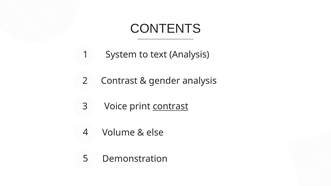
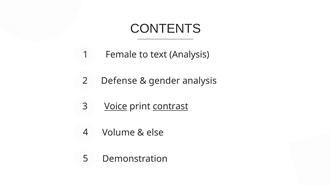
System: System -> Female
2 Contrast: Contrast -> Defense
Voice underline: none -> present
